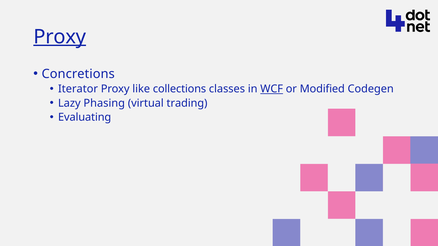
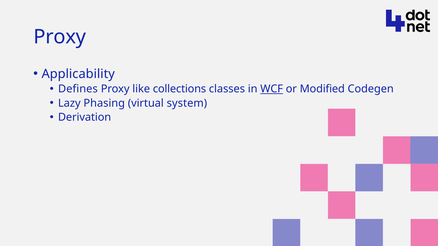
Proxy at (60, 37) underline: present -> none
Concretions: Concretions -> Applicability
Iterator: Iterator -> Defines
trading: trading -> system
Evaluating: Evaluating -> Derivation
